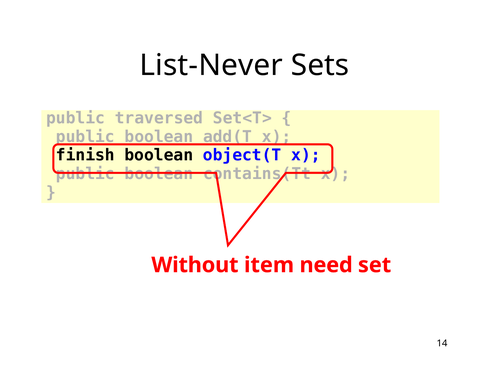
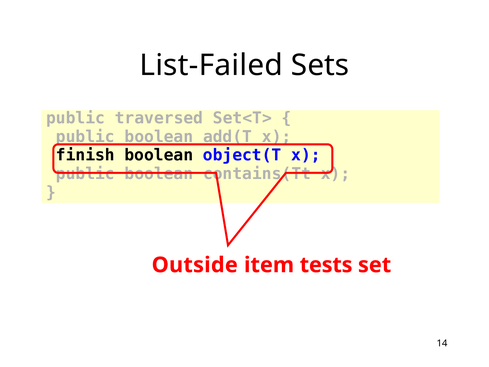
List-Never: List-Never -> List-Failed
Without: Without -> Outside
need: need -> tests
